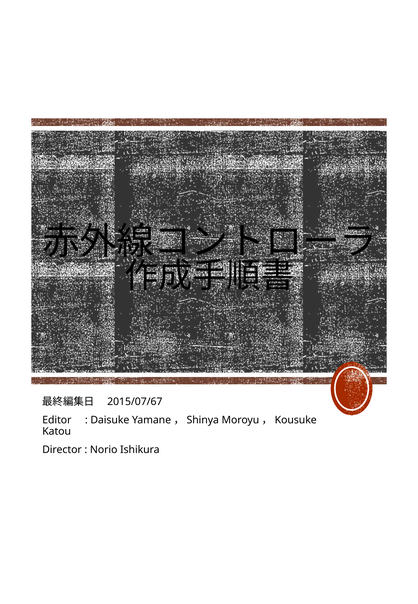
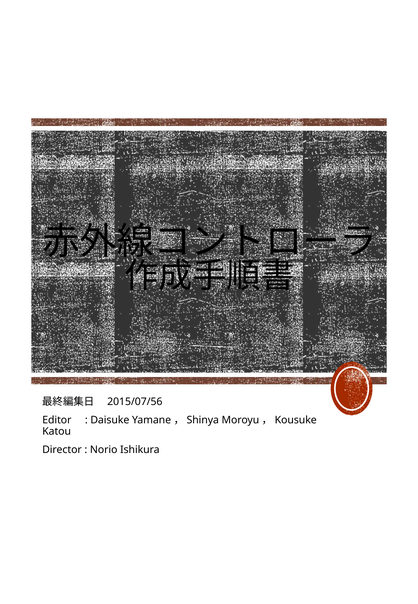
2015/07/67: 2015/07/67 -> 2015/07/56
